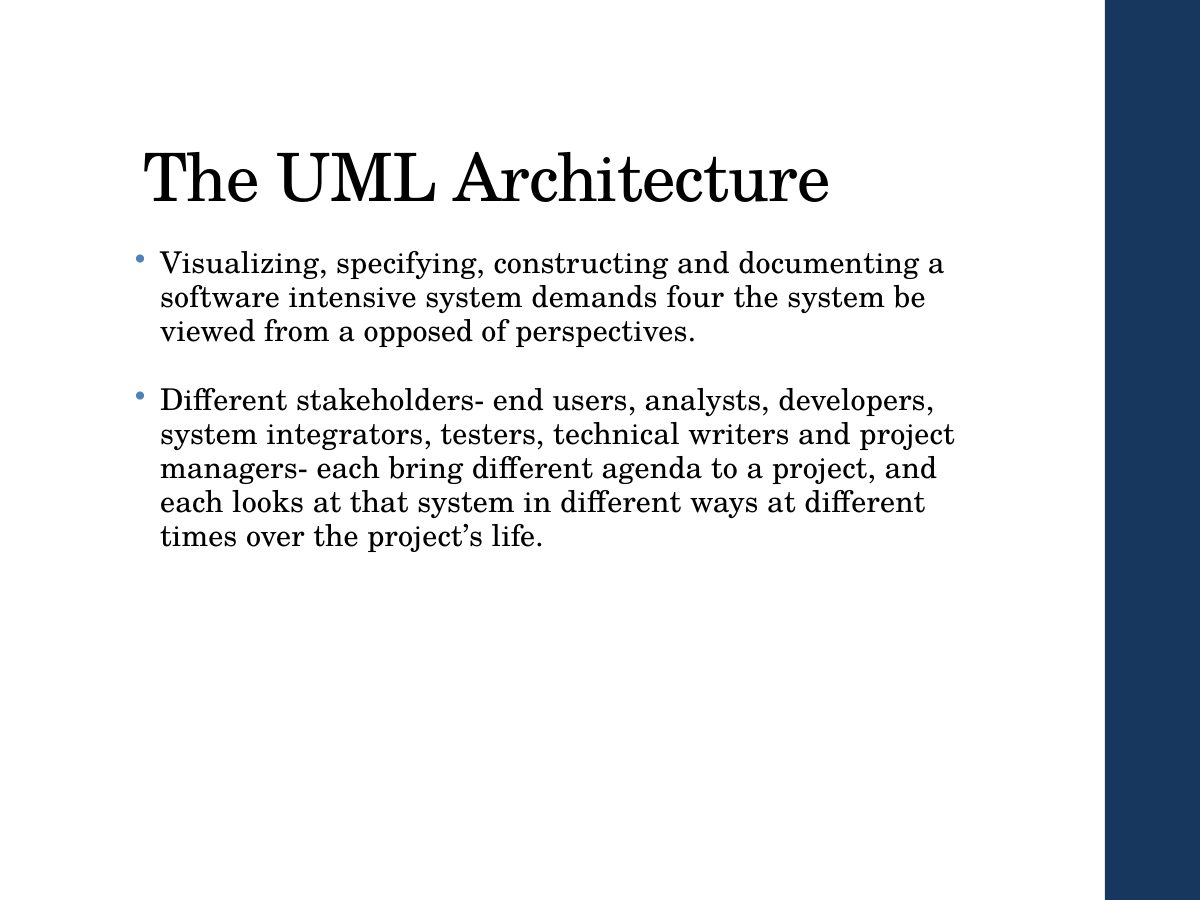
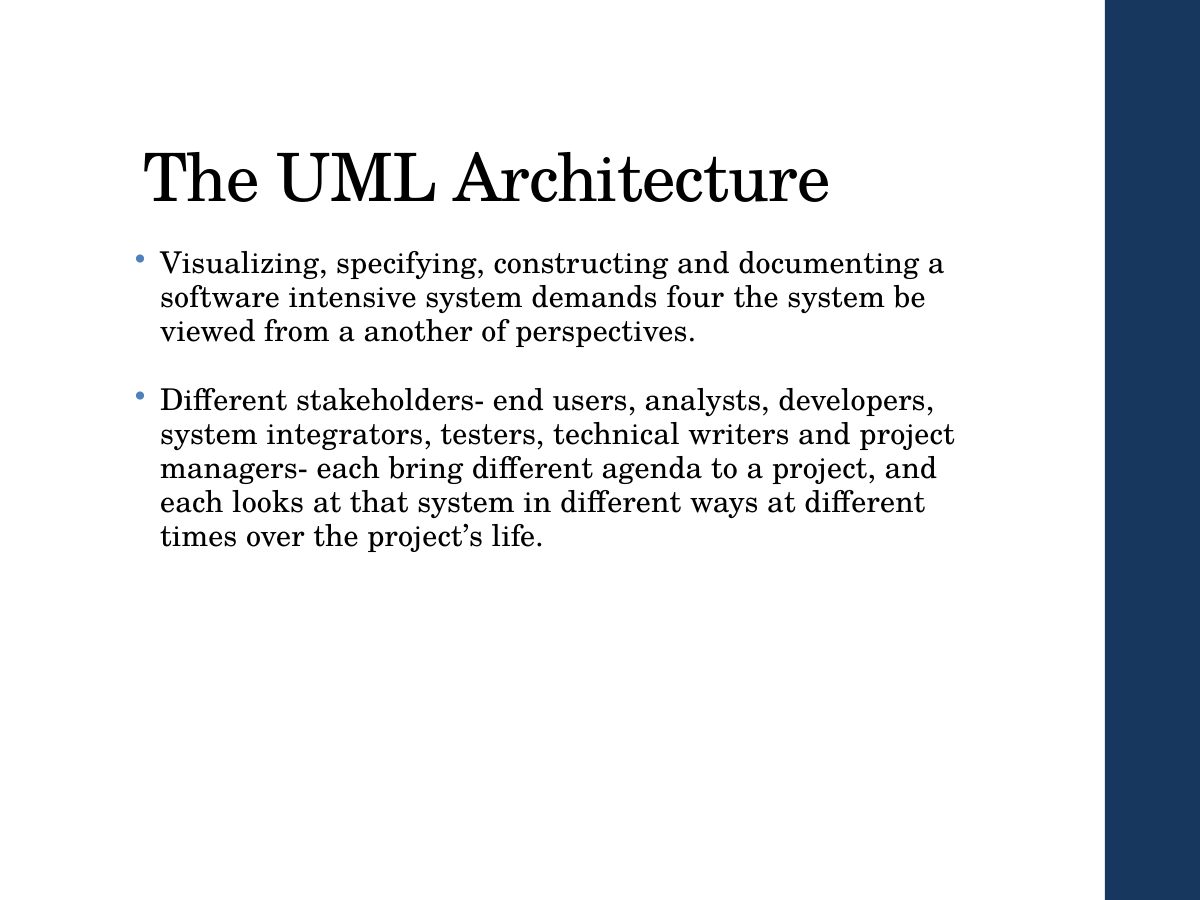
opposed: opposed -> another
